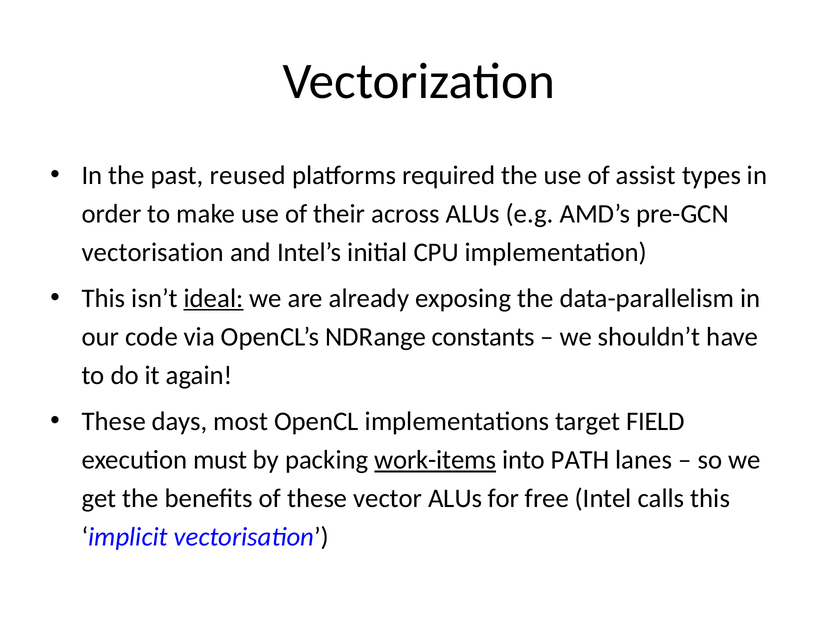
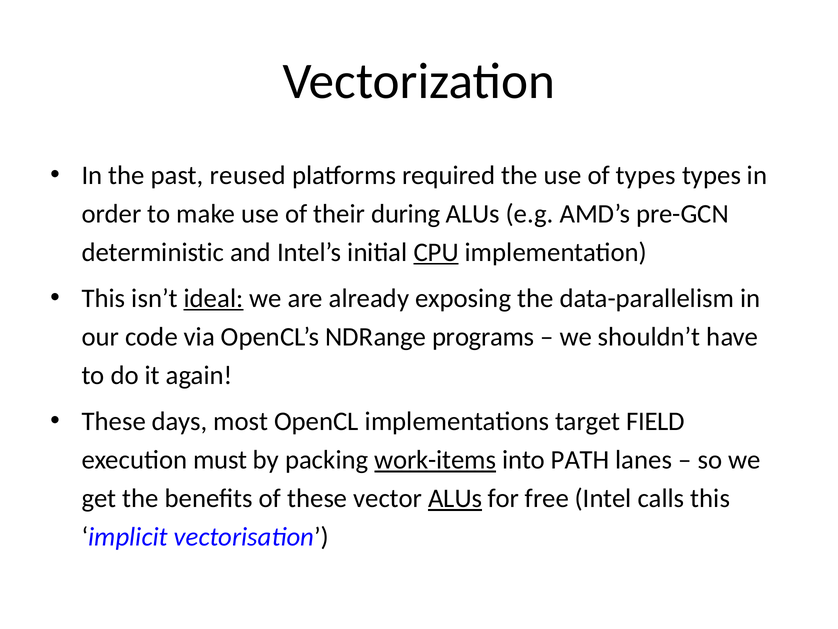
of assist: assist -> types
across: across -> during
vectorisation at (153, 252): vectorisation -> deterministic
CPU underline: none -> present
constants: constants -> programs
ALUs at (455, 498) underline: none -> present
